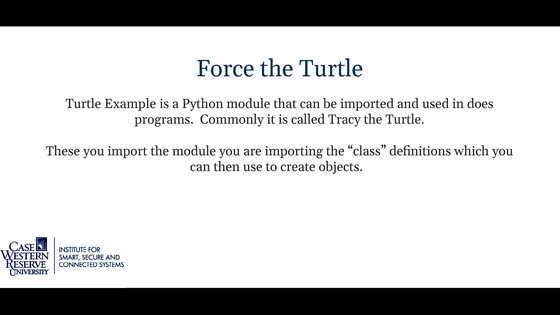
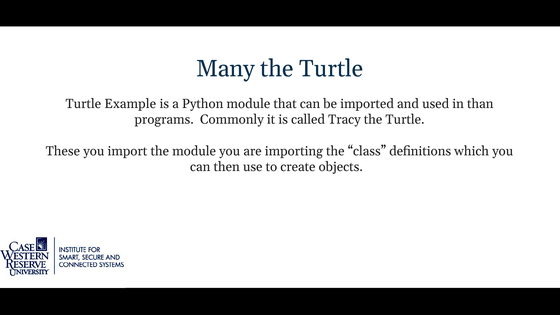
Force: Force -> Many
does: does -> than
